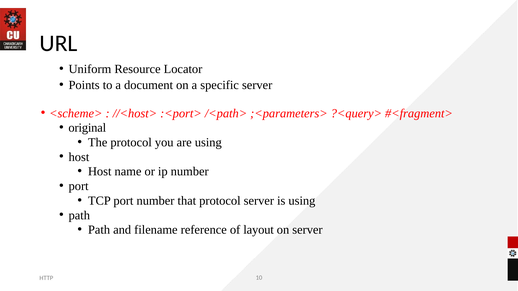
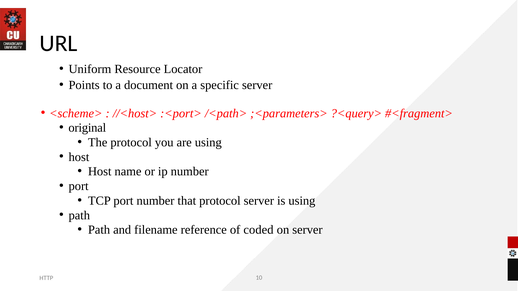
layout: layout -> coded
